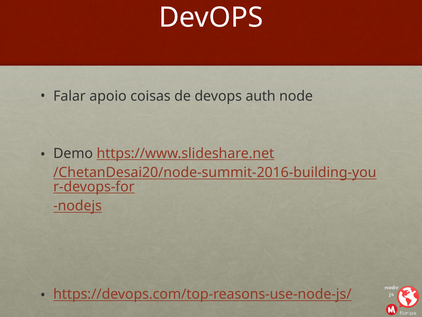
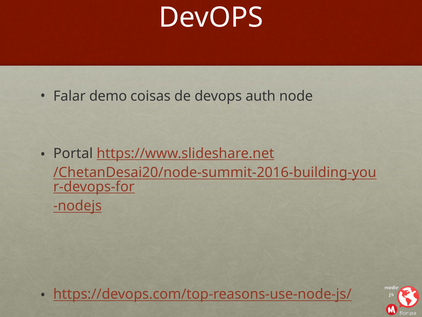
apoio: apoio -> demo
Demo: Demo -> Portal
